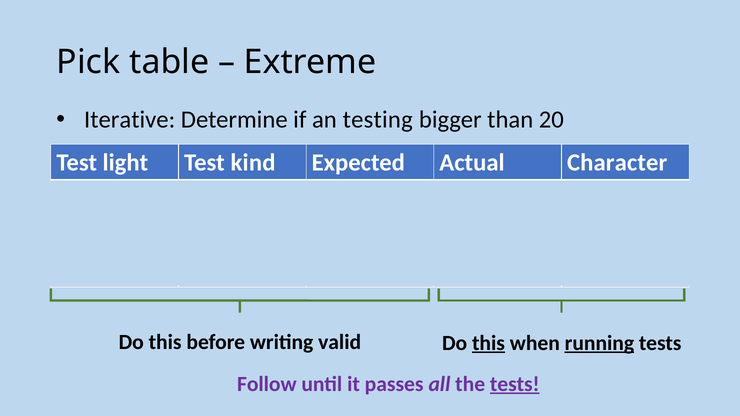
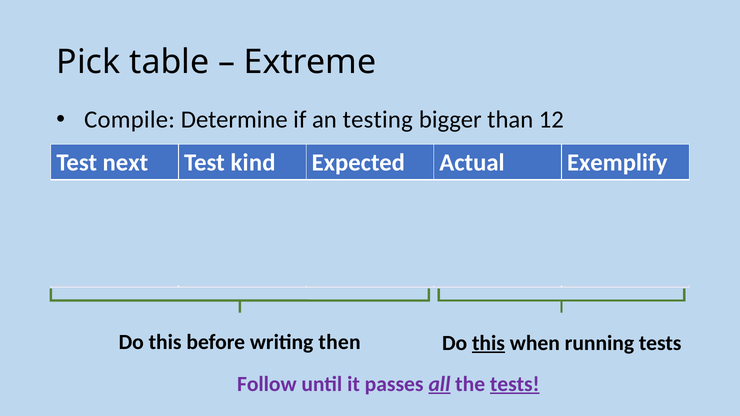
Iterative: Iterative -> Compile
20: 20 -> 12
light: light -> next
Character: Character -> Exemplify
valid: valid -> then
running underline: present -> none
all underline: none -> present
